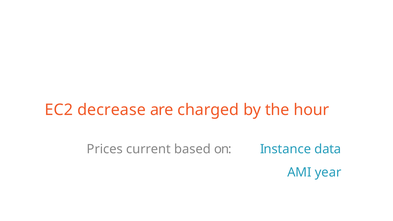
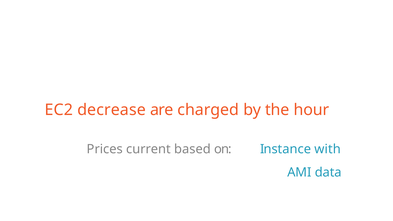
data: data -> with
year: year -> data
